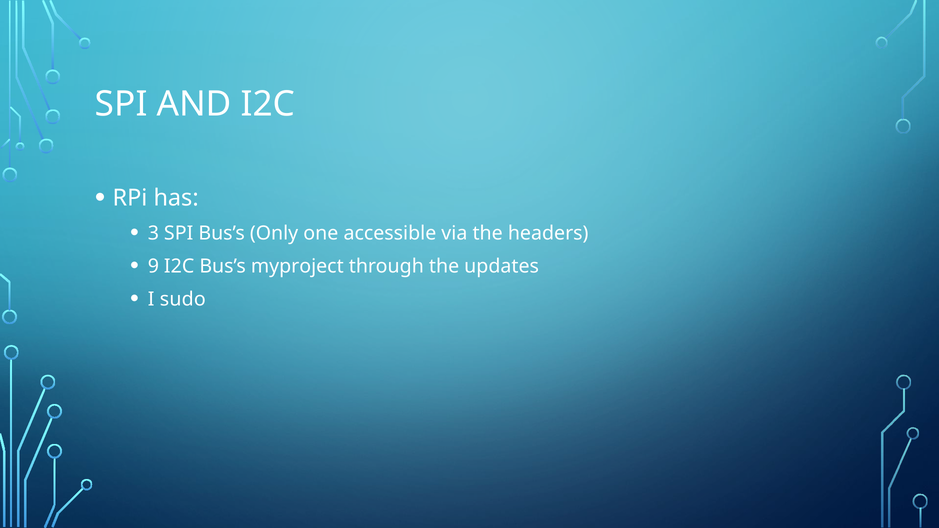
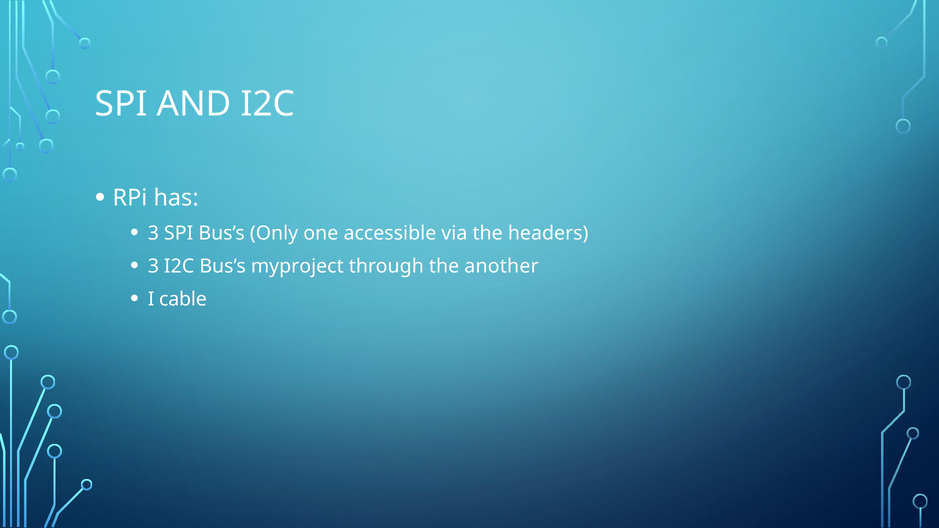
9 at (153, 266): 9 -> 3
updates: updates -> another
sudo: sudo -> cable
